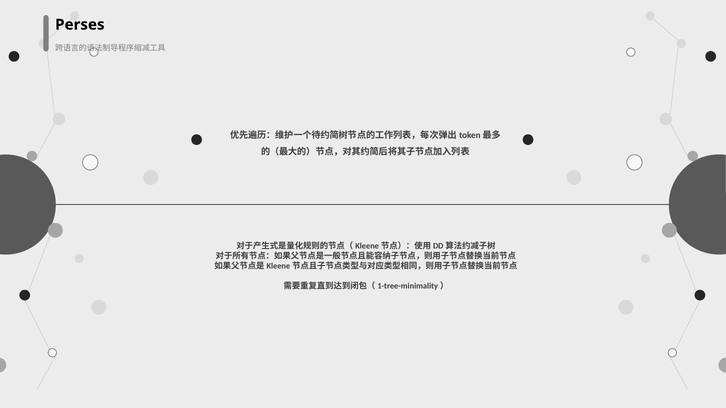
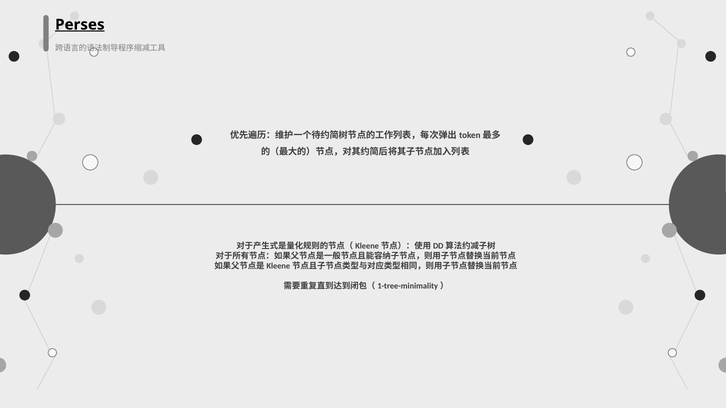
Perses underline: none -> present
